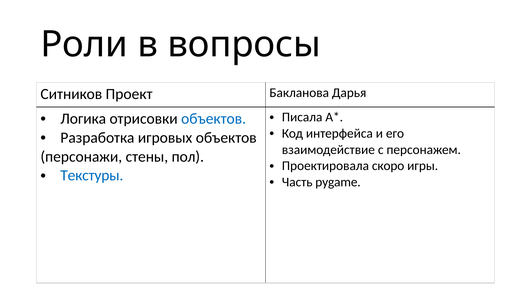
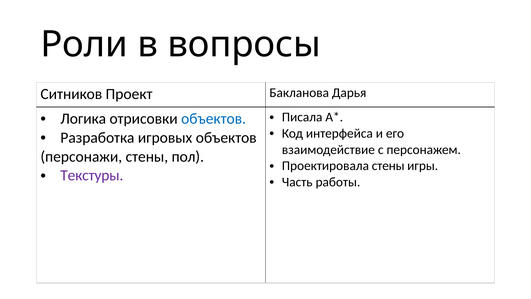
Проектировала скоро: скоро -> стены
Текстуры colour: blue -> purple
pygame: pygame -> работы
